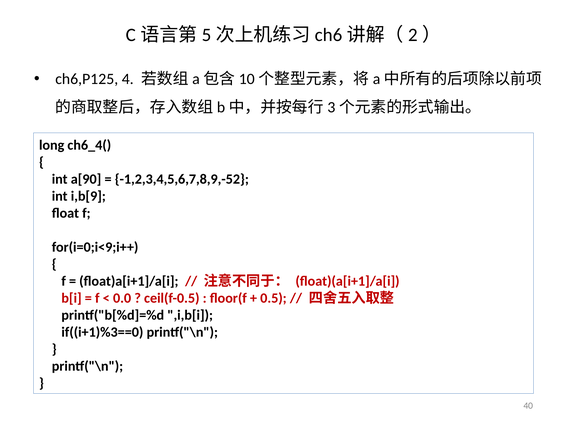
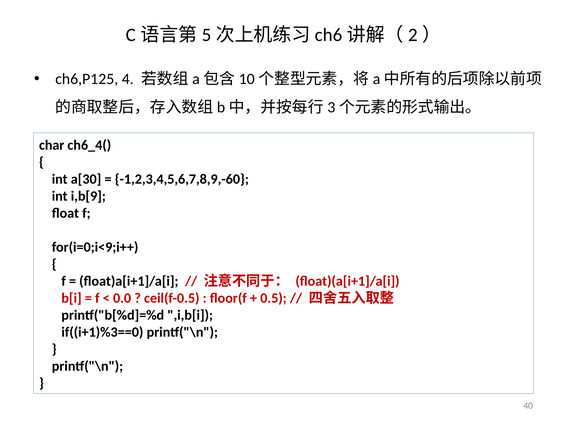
long: long -> char
a[90: a[90 -> a[30
-1,2,3,4,5,6,7,8,9,-52: -1,2,3,4,5,6,7,8,9,-52 -> -1,2,3,4,5,6,7,8,9,-60
